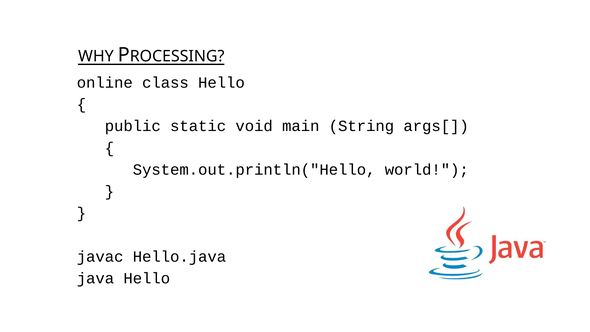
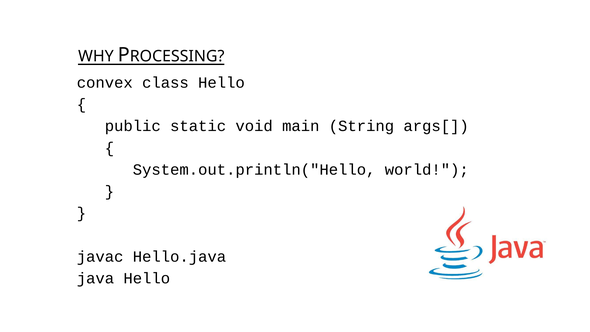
online: online -> convex
